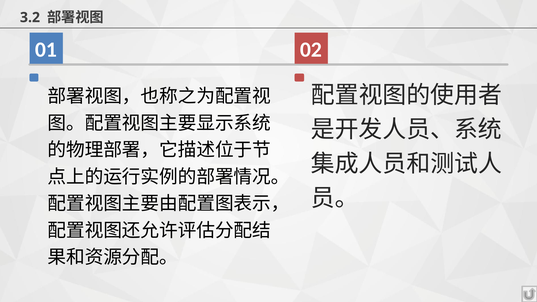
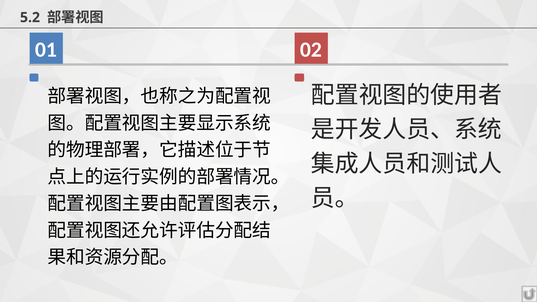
3.2: 3.2 -> 5.2
